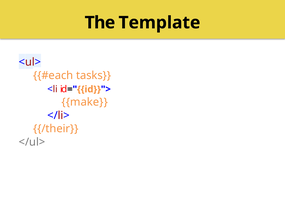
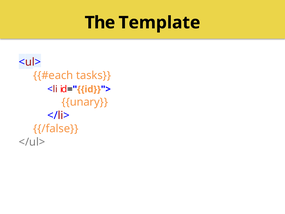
make: make -> unary
/their: /their -> /false
